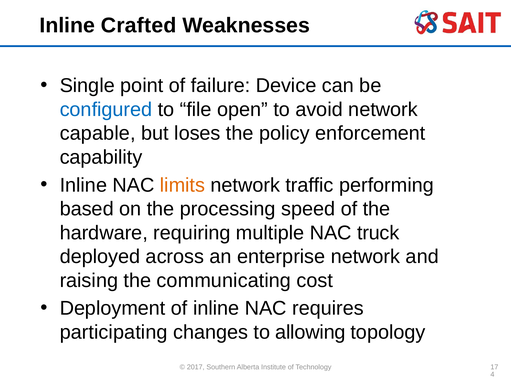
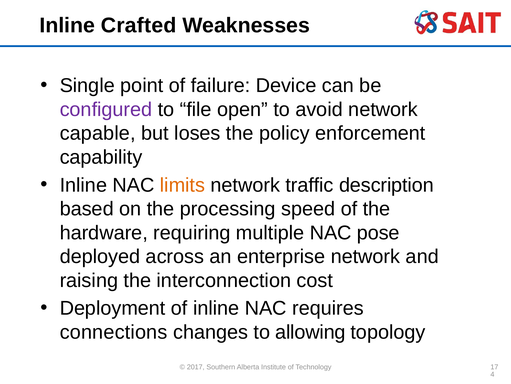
configured colour: blue -> purple
performing: performing -> description
truck: truck -> pose
communicating: communicating -> interconnection
participating: participating -> connections
